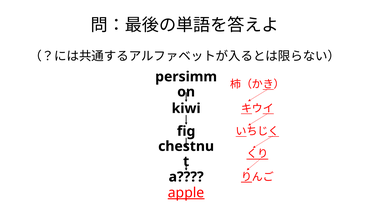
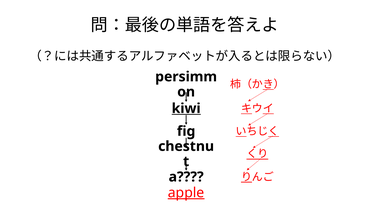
kiwi underline: none -> present
